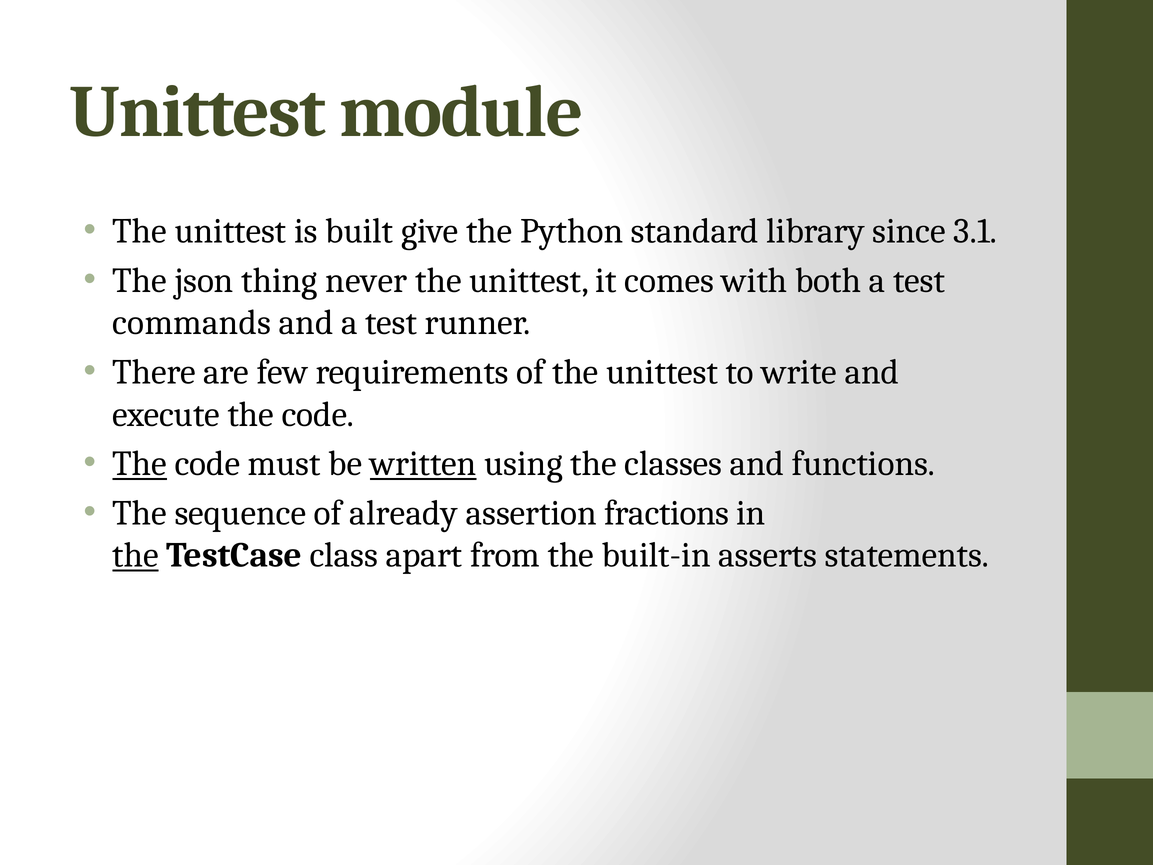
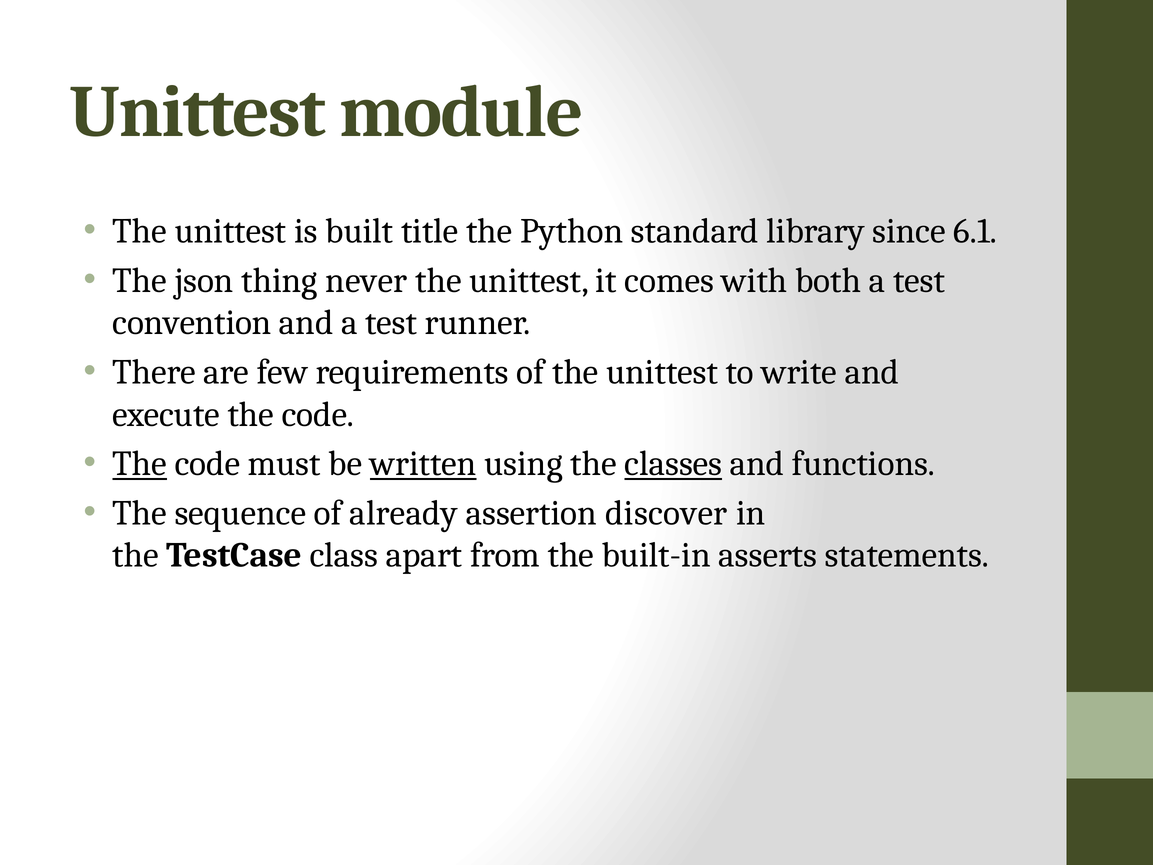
give: give -> title
3.1: 3.1 -> 6.1
commands: commands -> convention
classes underline: none -> present
fractions: fractions -> discover
the at (136, 555) underline: present -> none
